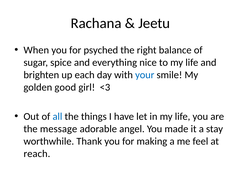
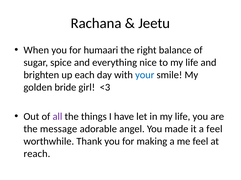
psyched: psyched -> humaari
good: good -> bride
all colour: blue -> purple
a stay: stay -> feel
